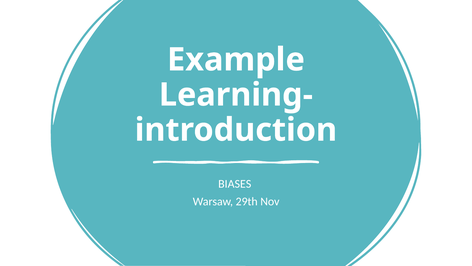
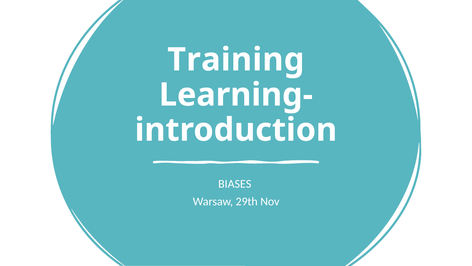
Example: Example -> Training
